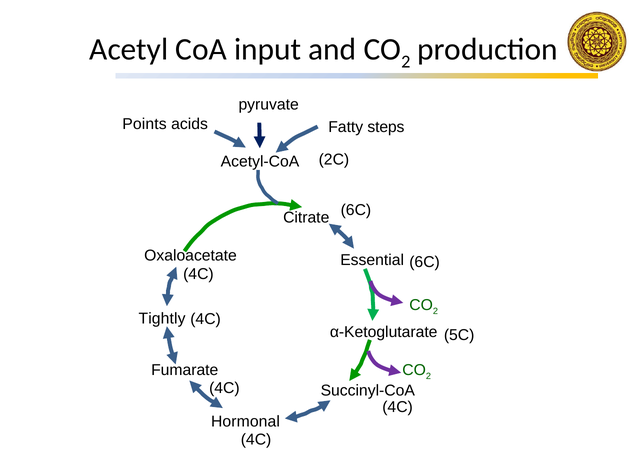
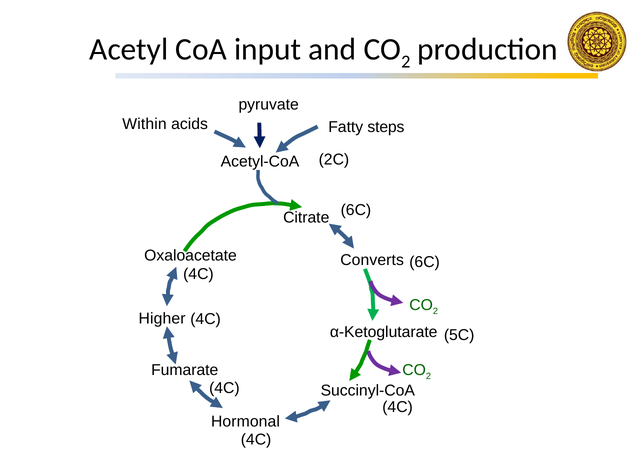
Points: Points -> Within
Essential: Essential -> Converts
Tightly: Tightly -> Higher
